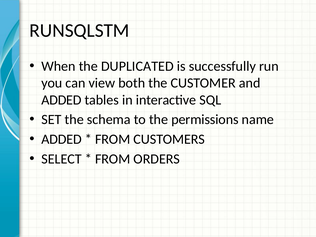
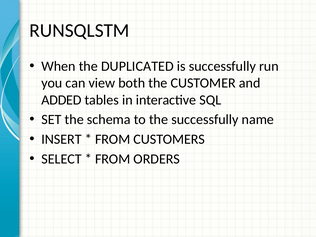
the permissions: permissions -> successfully
ADDED at (62, 139): ADDED -> INSERT
